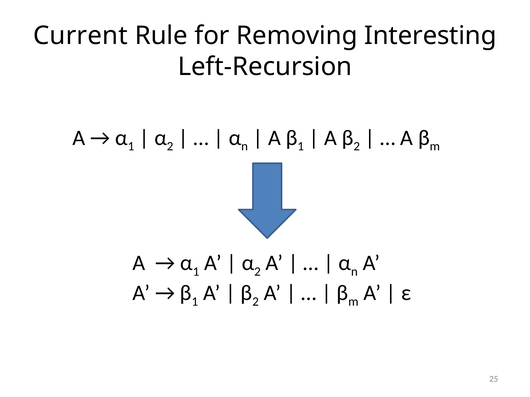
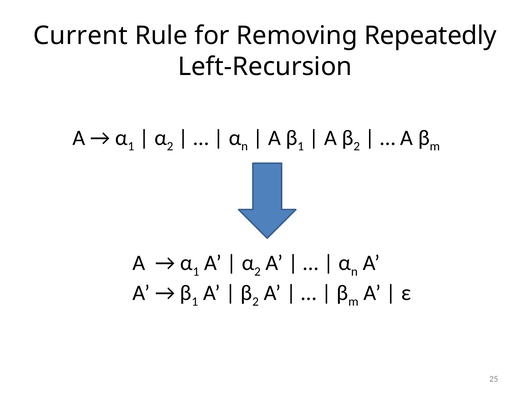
Interesting: Interesting -> Repeatedly
